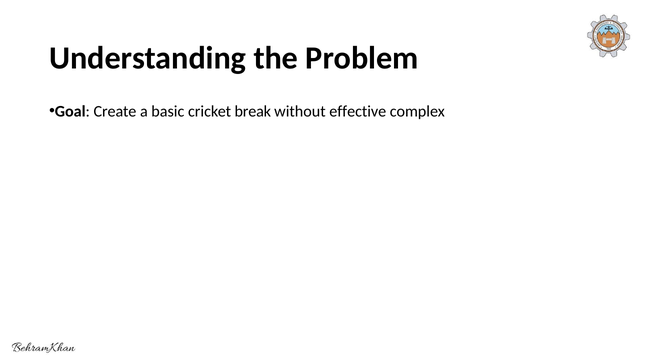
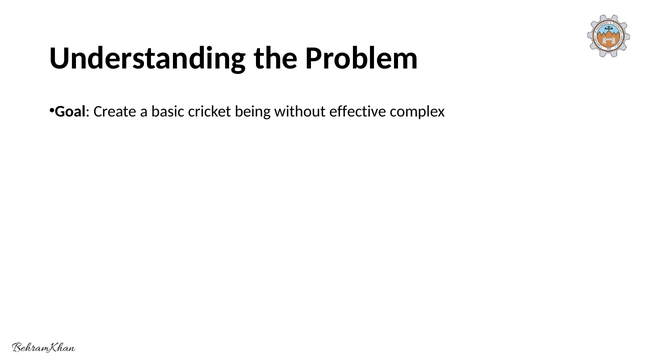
break: break -> being
